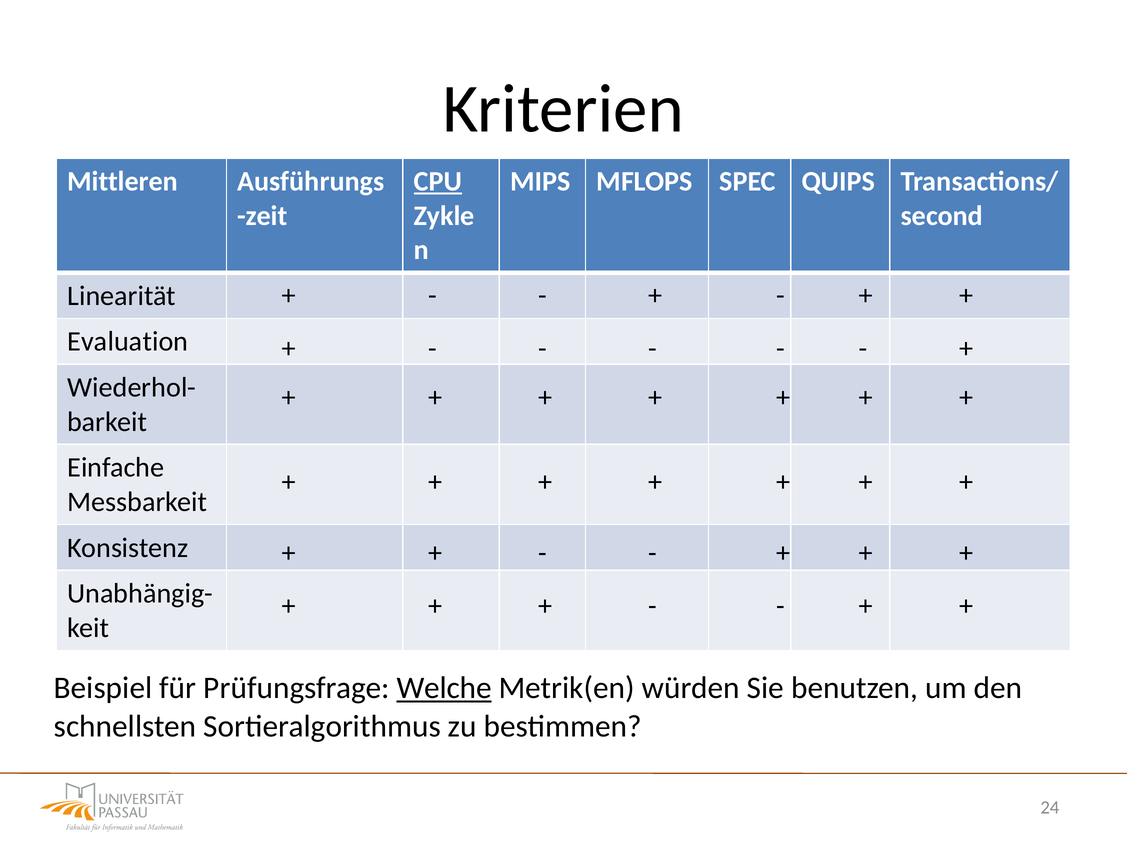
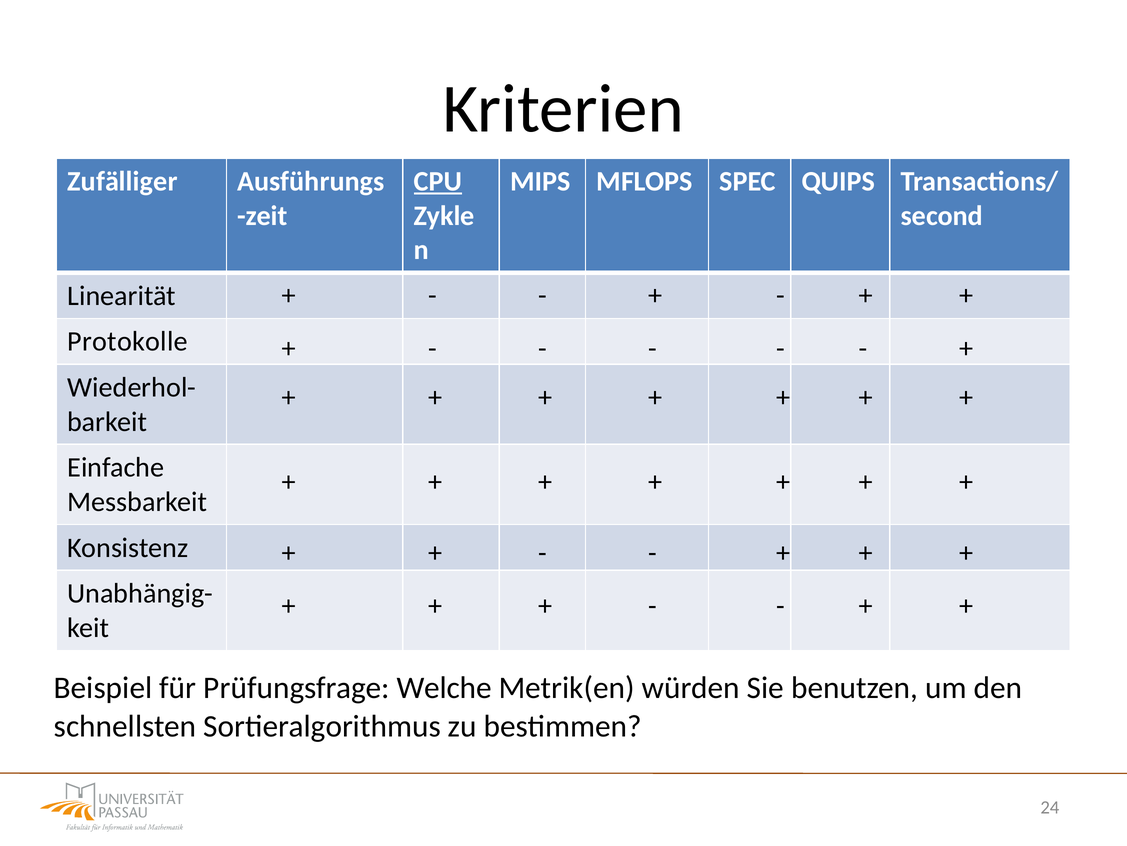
Mittleren: Mittleren -> Zufälliger
Evaluation: Evaluation -> Protokolle
Welche underline: present -> none
